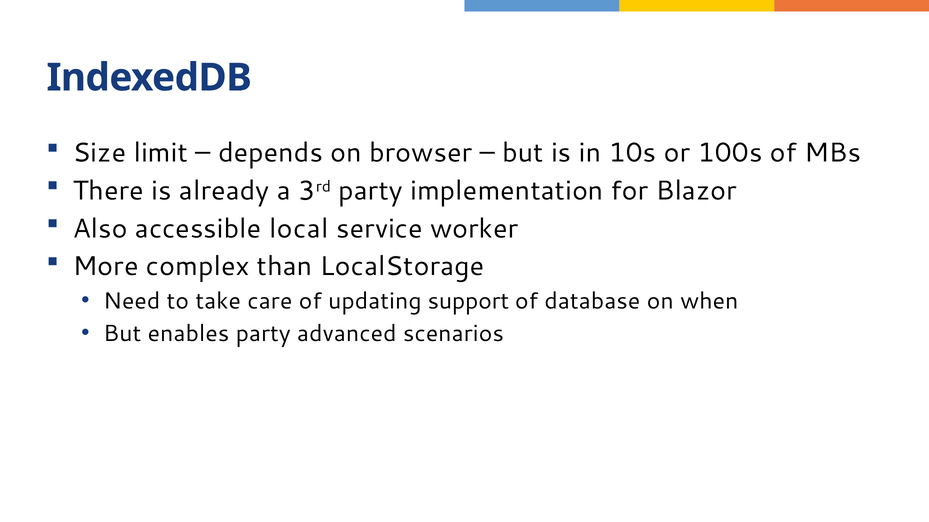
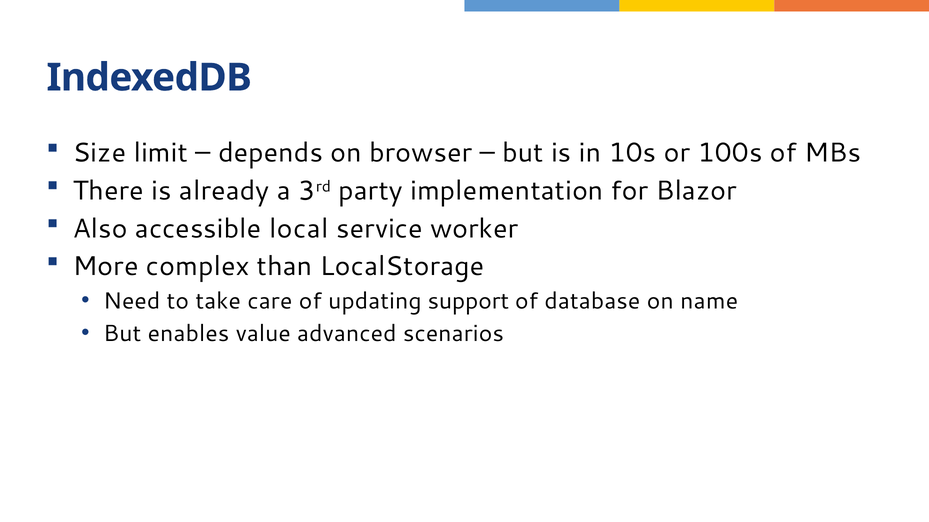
when: when -> name
enables party: party -> value
